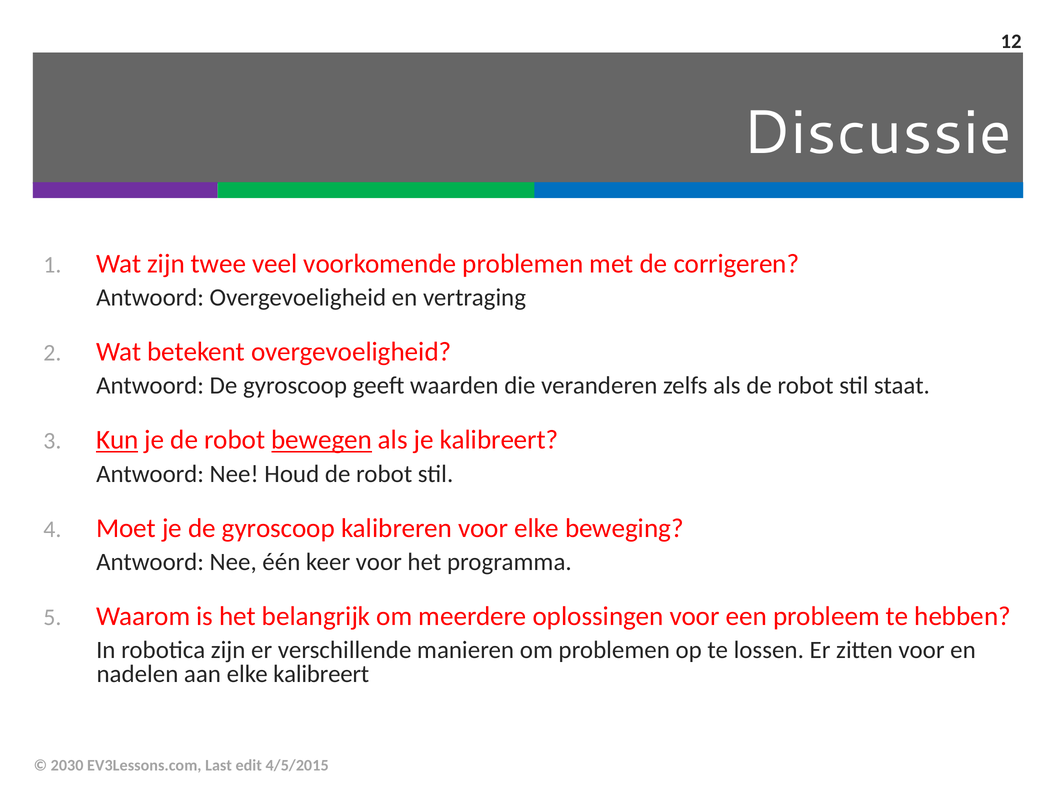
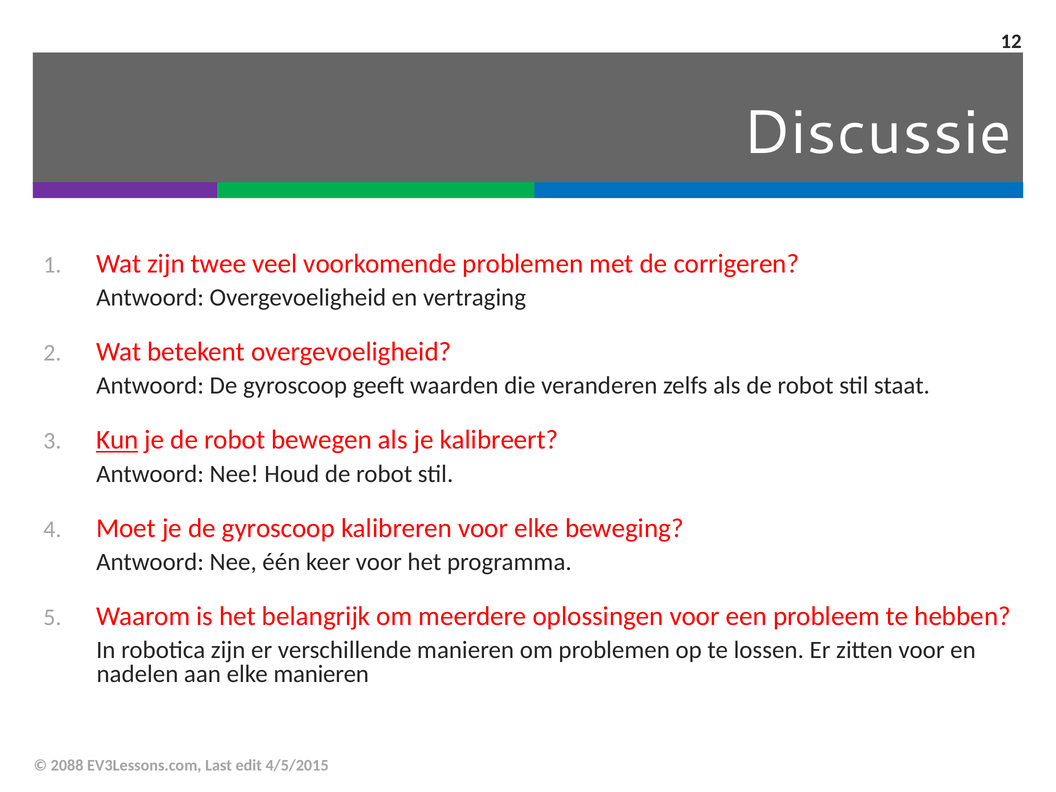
bewegen underline: present -> none
elke kalibreert: kalibreert -> manieren
2030: 2030 -> 2088
